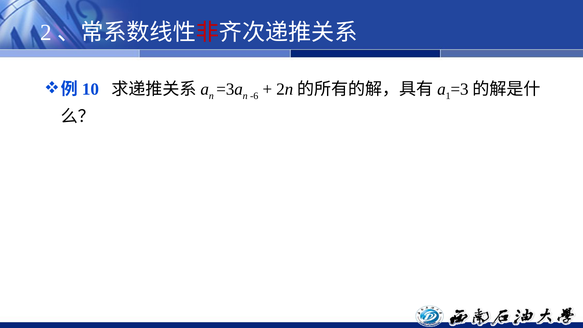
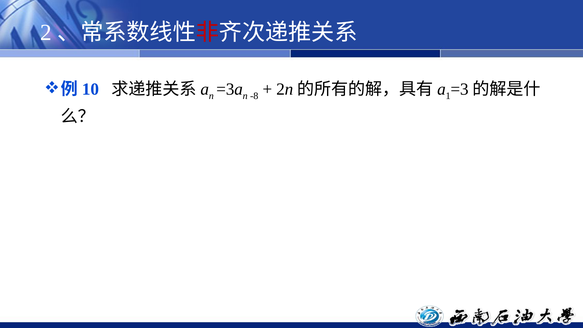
-6: -6 -> -8
